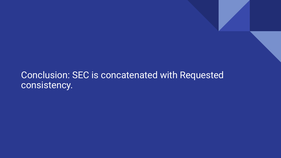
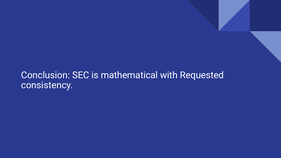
concatenated: concatenated -> mathematical
